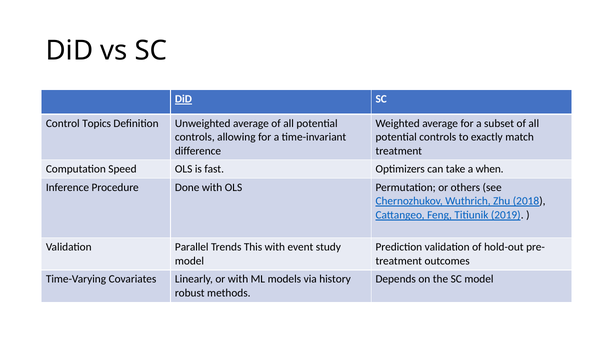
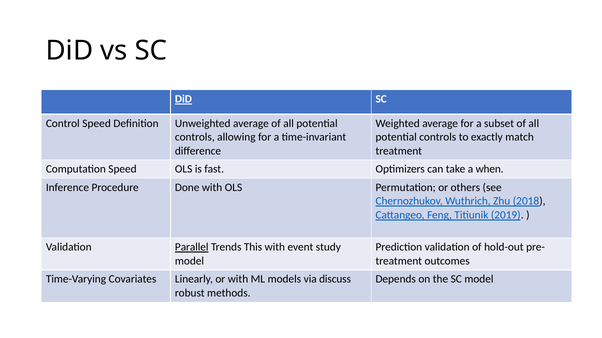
Control Topics: Topics -> Speed
Parallel underline: none -> present
history: history -> discuss
